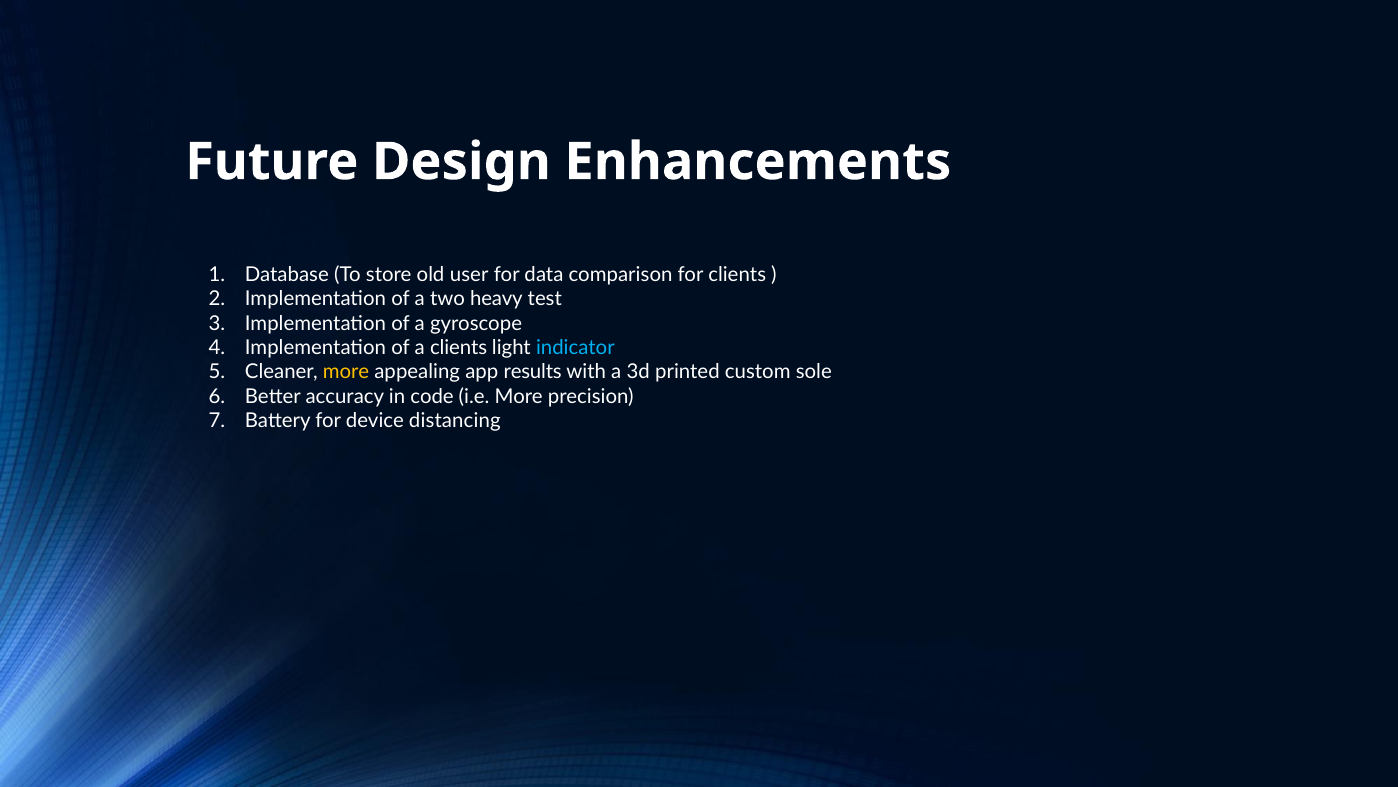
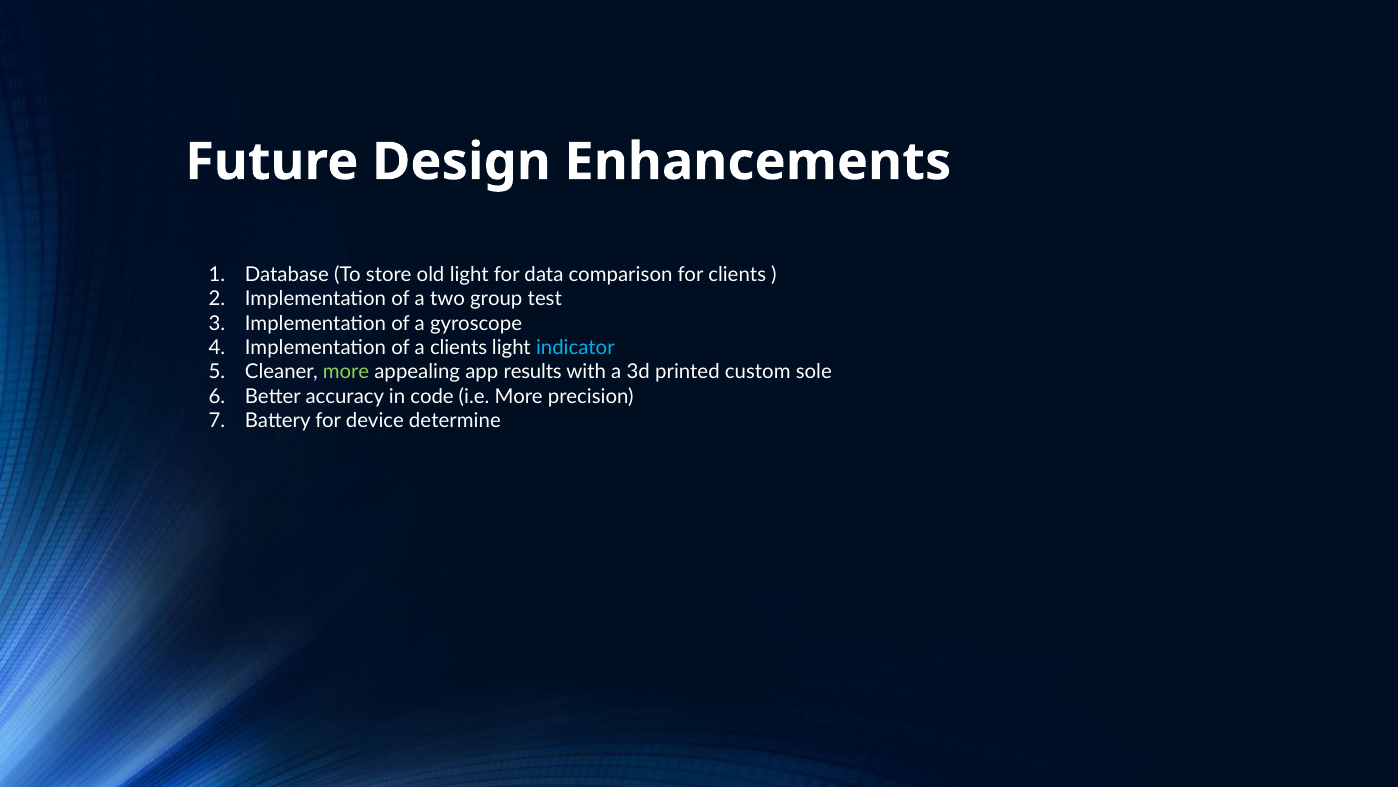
old user: user -> light
heavy: heavy -> group
more at (346, 372) colour: yellow -> light green
distancing: distancing -> determine
